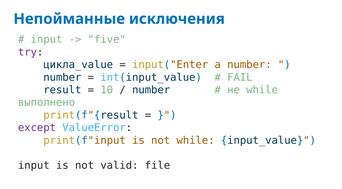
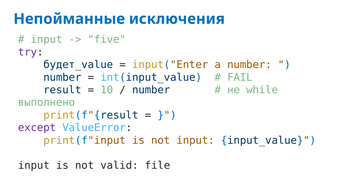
цикла_value: цикла_value -> будет_value
not while: while -> input
